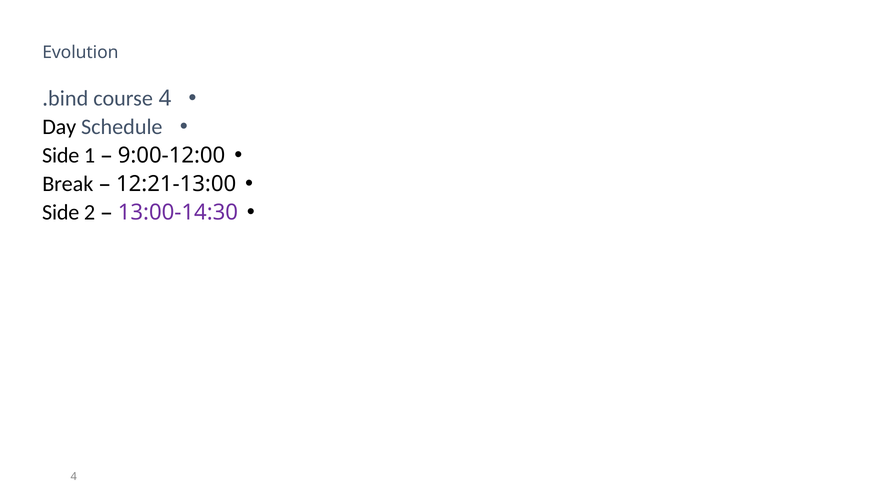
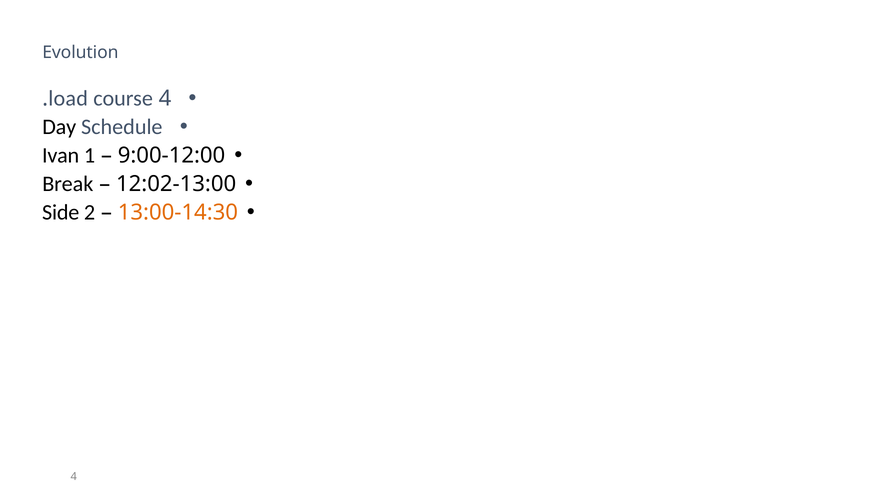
bind: bind -> load
Side at (61, 155): Side -> Ivan
12:21-13:00: 12:21-13:00 -> 12:02-13:00
13:00-14:30 colour: purple -> orange
